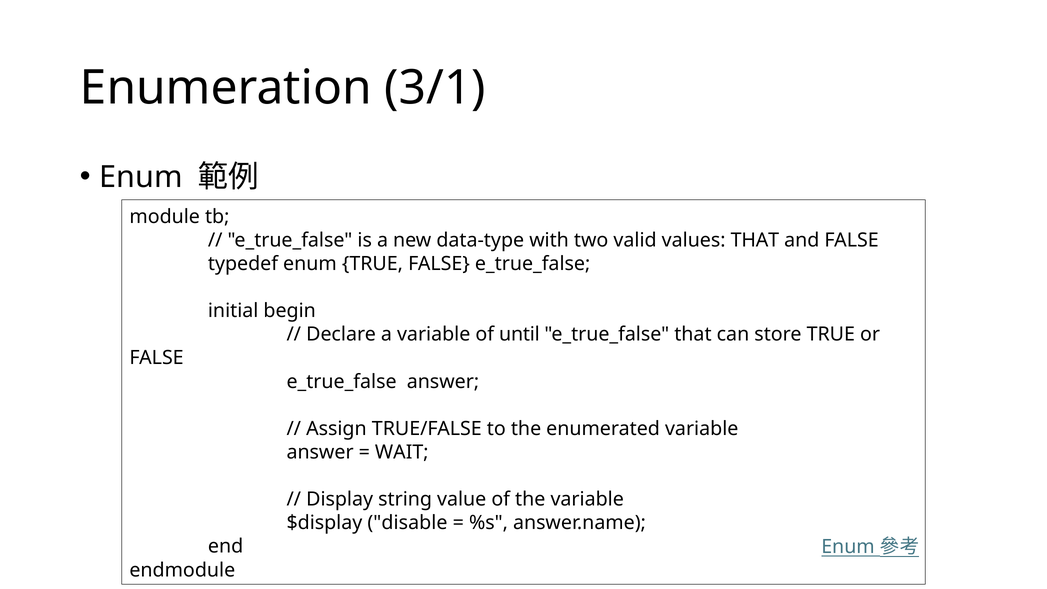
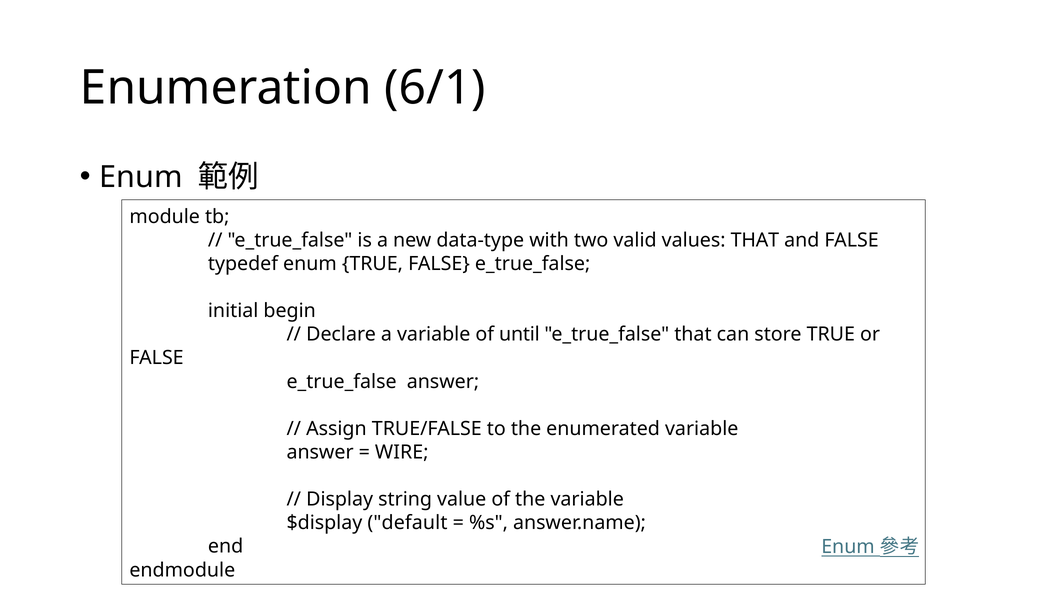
3/1: 3/1 -> 6/1
WAIT: WAIT -> WIRE
disable: disable -> default
